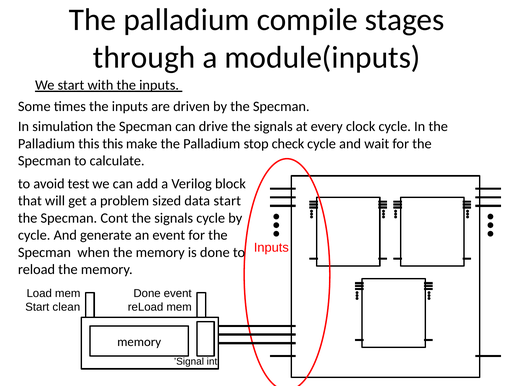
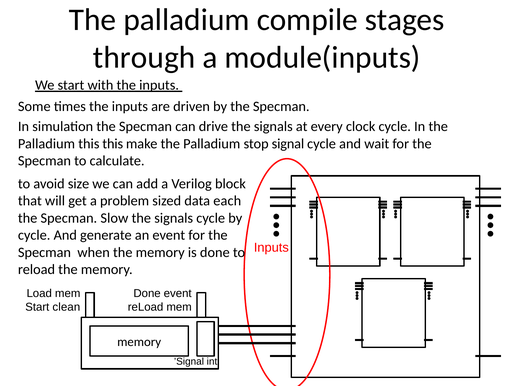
stop check: check -> signal
test: test -> size
data start: start -> each
Cont: Cont -> Slow
